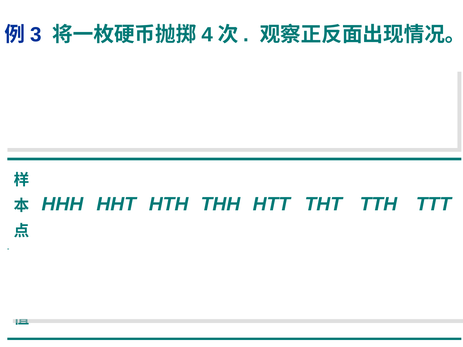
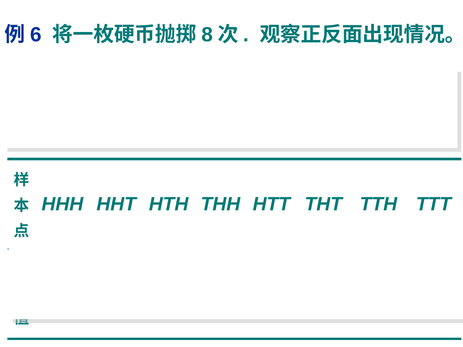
3 at (36, 35): 3 -> 6
4: 4 -> 8
